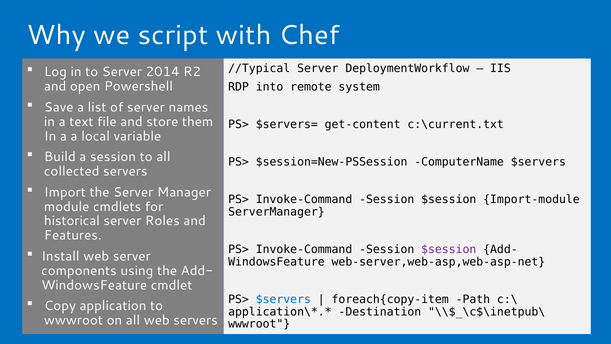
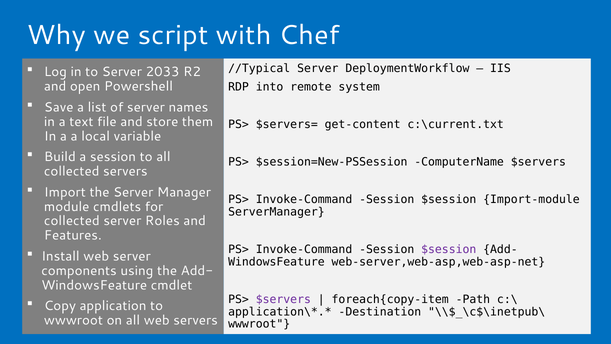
2014: 2014 -> 2033
historical at (72, 221): historical -> collected
$servers at (283, 299) colour: blue -> purple
